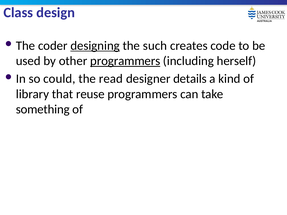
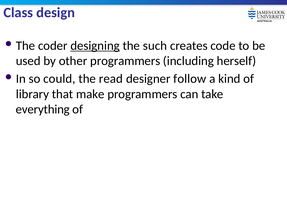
programmers at (125, 61) underline: present -> none
details: details -> follow
reuse: reuse -> make
something: something -> everything
